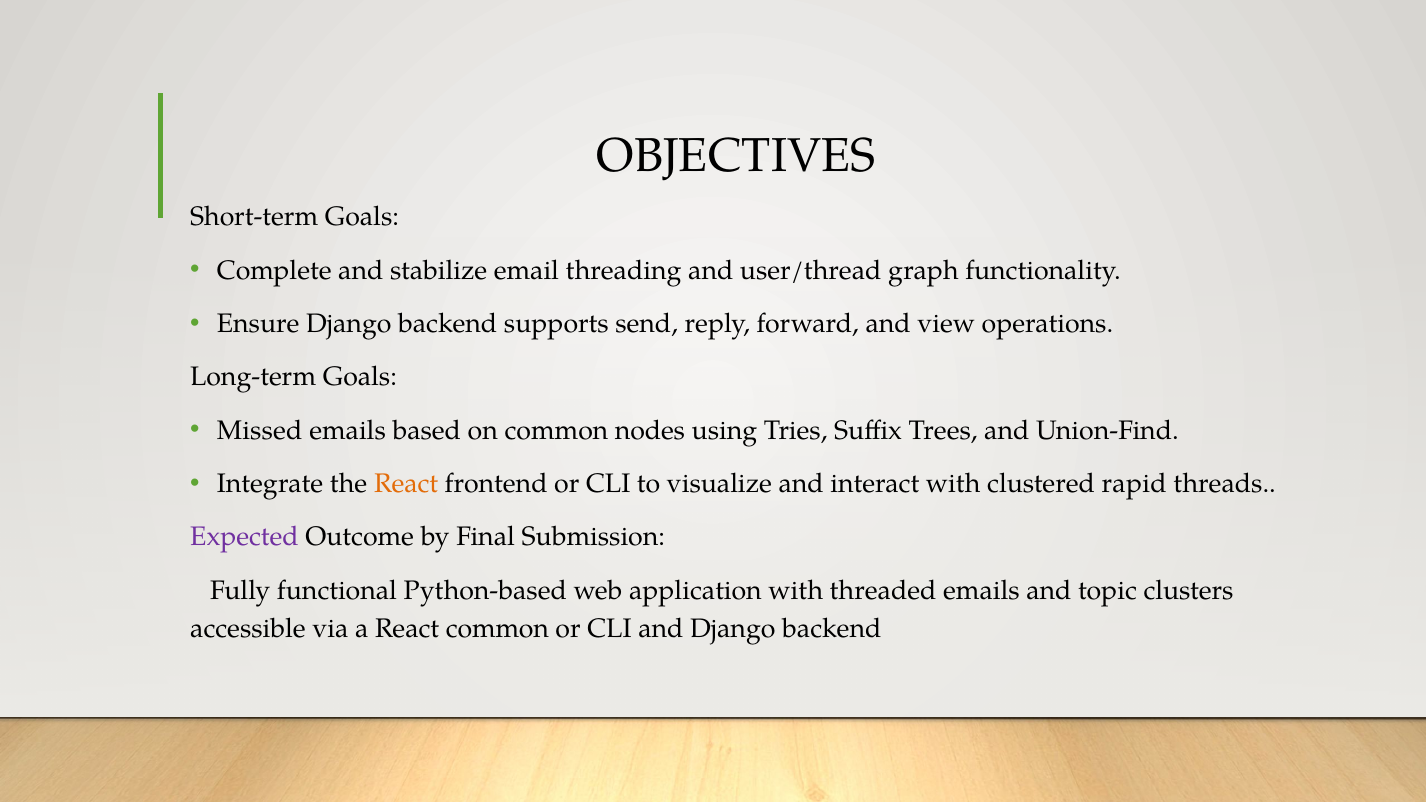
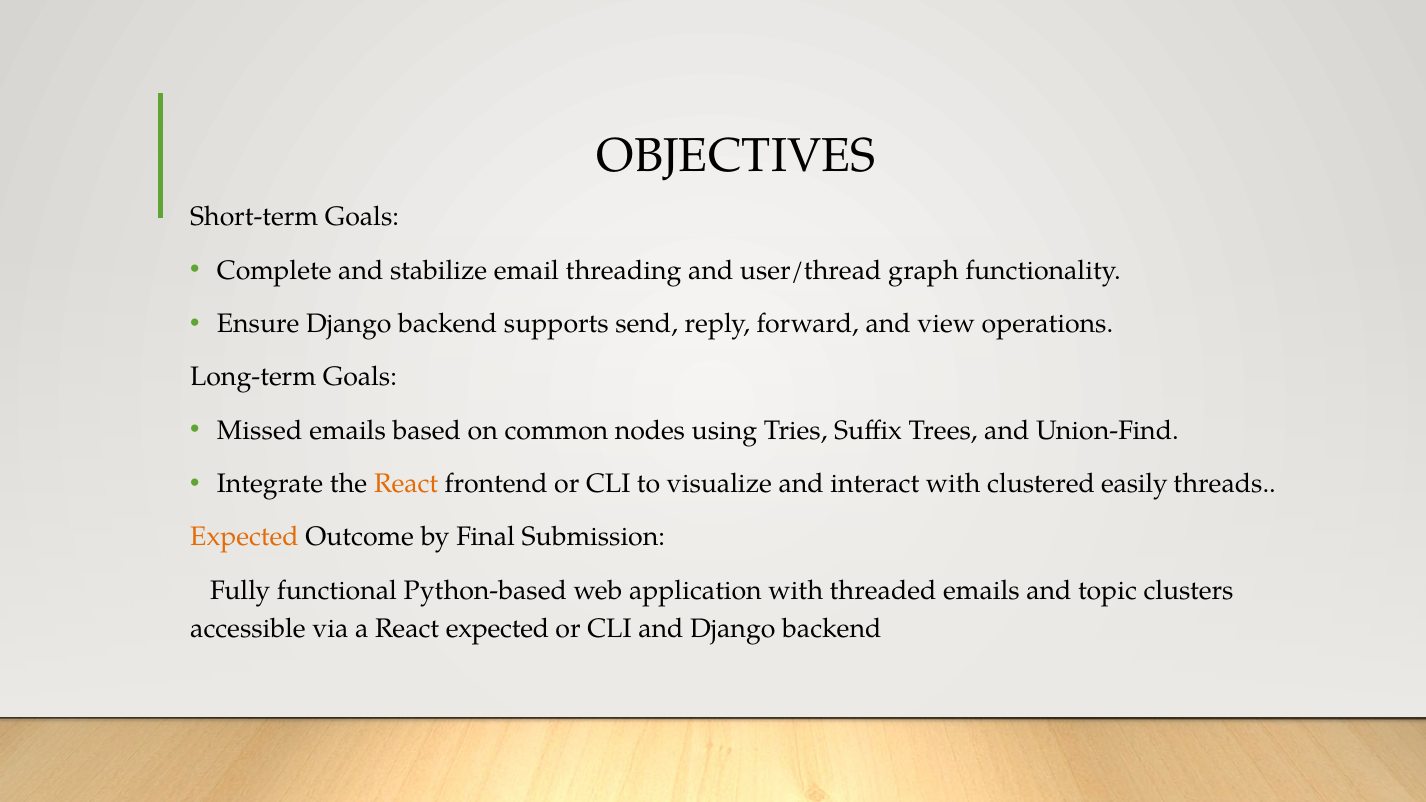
rapid: rapid -> easily
Expected at (244, 537) colour: purple -> orange
React common: common -> expected
